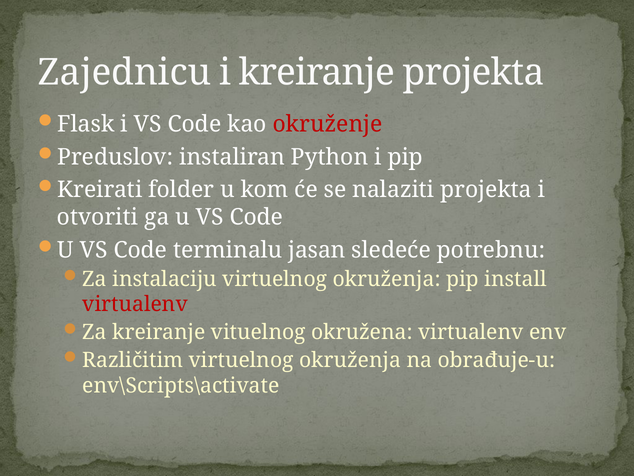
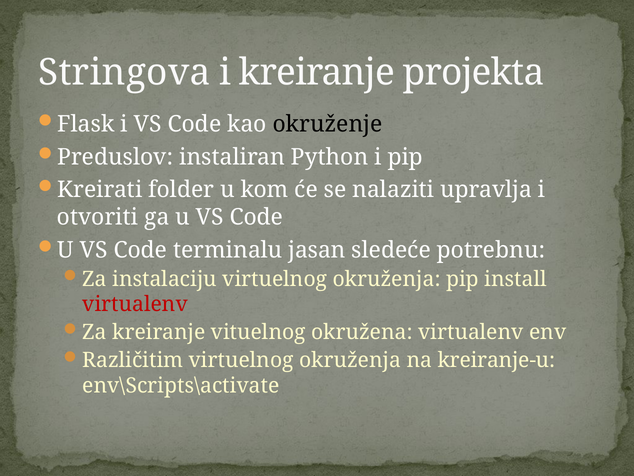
Zajednicu: Zajednicu -> Stringova
okruženje colour: red -> black
nalaziti projekta: projekta -> upravlja
obrađuje-u: obrađuje-u -> kreiranje-u
